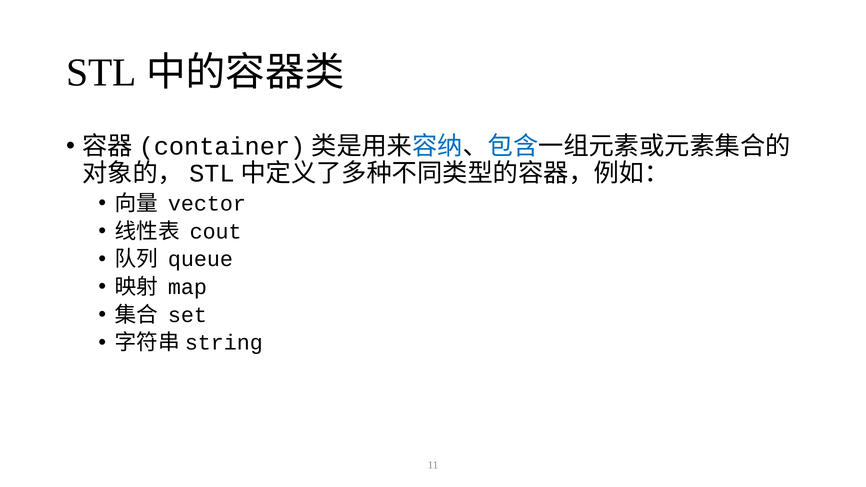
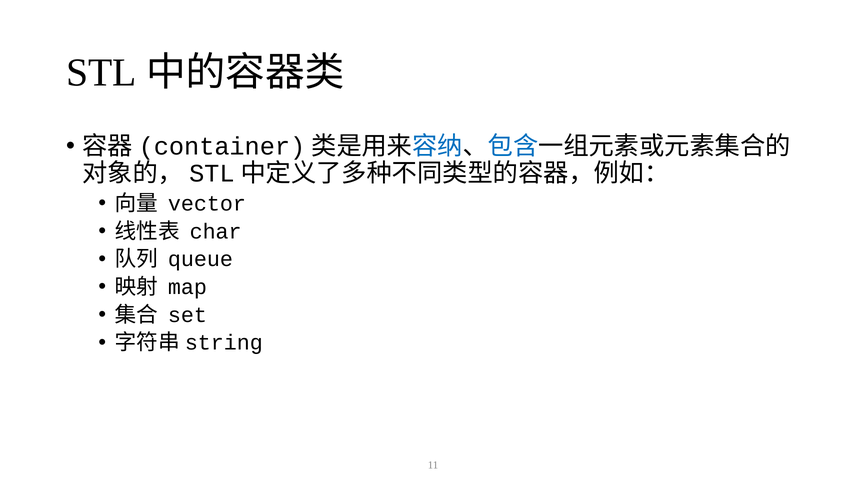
cout: cout -> char
